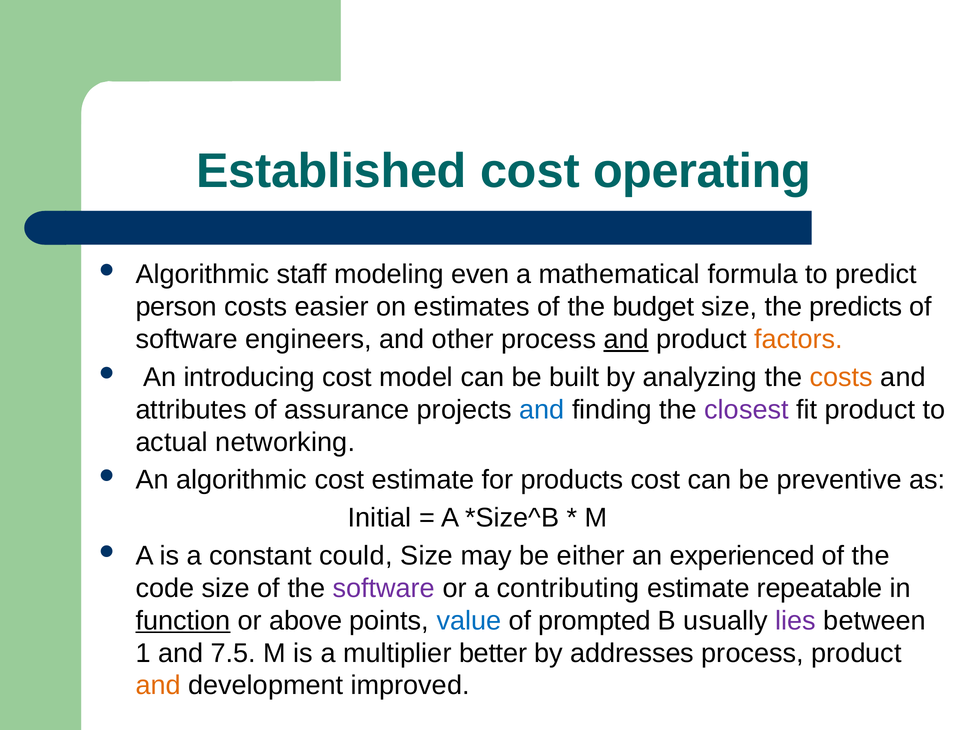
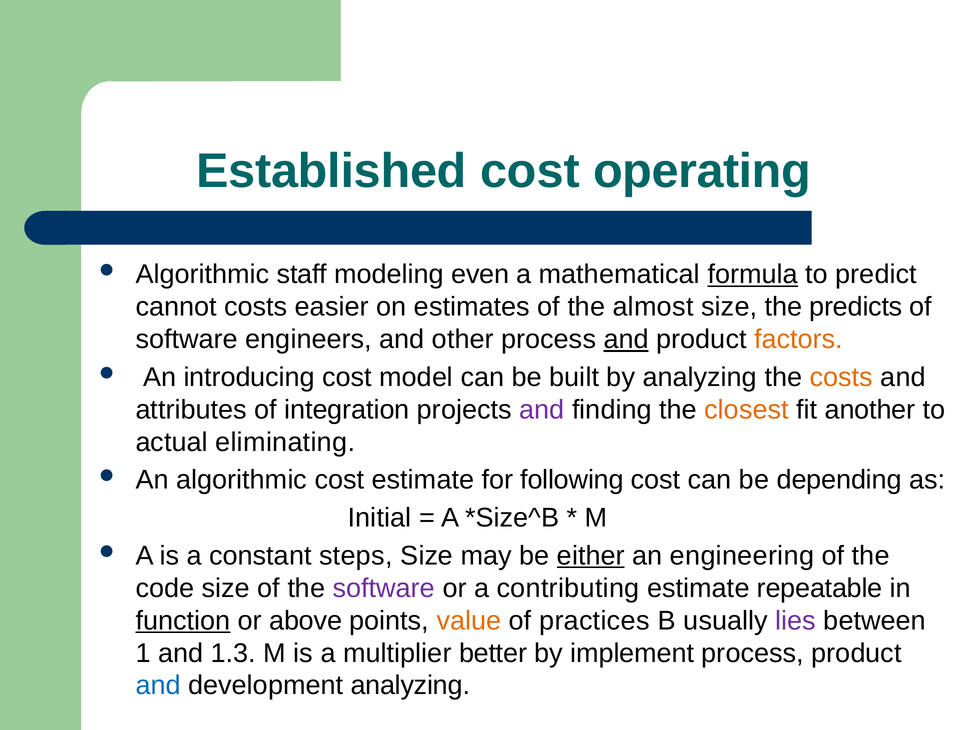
formula underline: none -> present
person: person -> cannot
budget: budget -> almost
assurance: assurance -> integration
and at (542, 410) colour: blue -> purple
closest colour: purple -> orange
fit product: product -> another
networking: networking -> eliminating
products: products -> following
preventive: preventive -> depending
could: could -> steps
either underline: none -> present
experienced: experienced -> engineering
value colour: blue -> orange
prompted: prompted -> practices
7.5: 7.5 -> 1.3
addresses: addresses -> implement
and at (158, 686) colour: orange -> blue
development improved: improved -> analyzing
